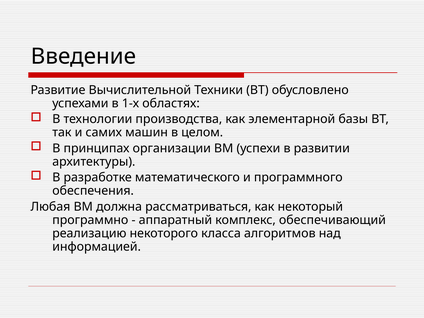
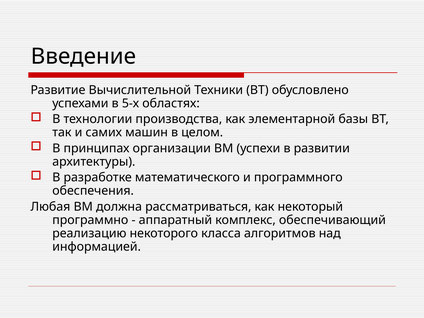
1-х: 1-х -> 5-х
